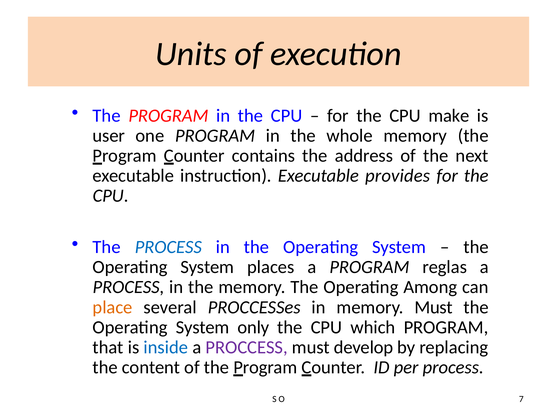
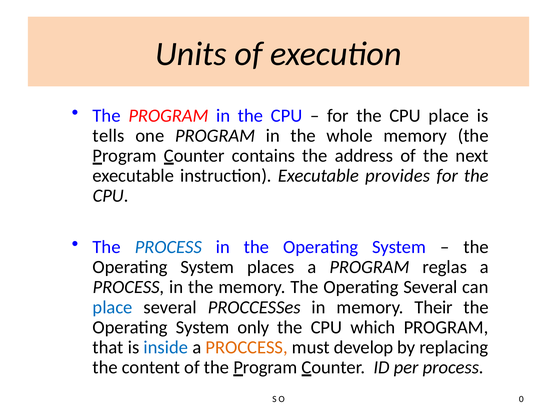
CPU make: make -> place
user: user -> tells
Operating Among: Among -> Several
place at (113, 307) colour: orange -> blue
memory Must: Must -> Their
PROCCESS colour: purple -> orange
7: 7 -> 0
